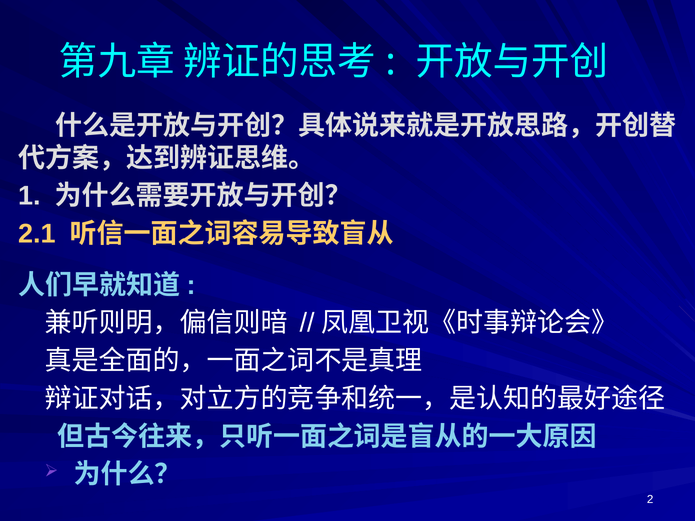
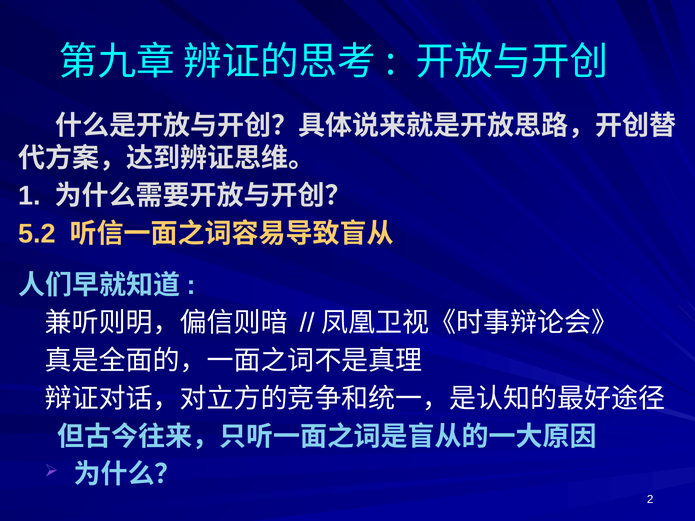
2.1: 2.1 -> 5.2
